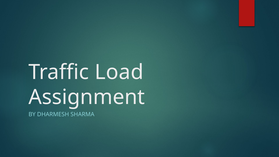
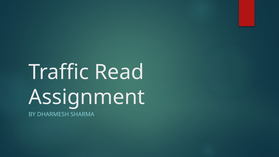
Load: Load -> Read
